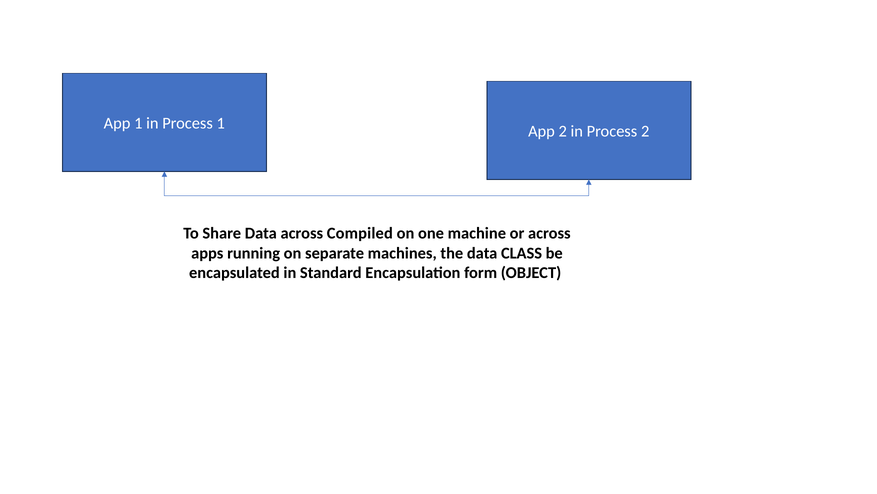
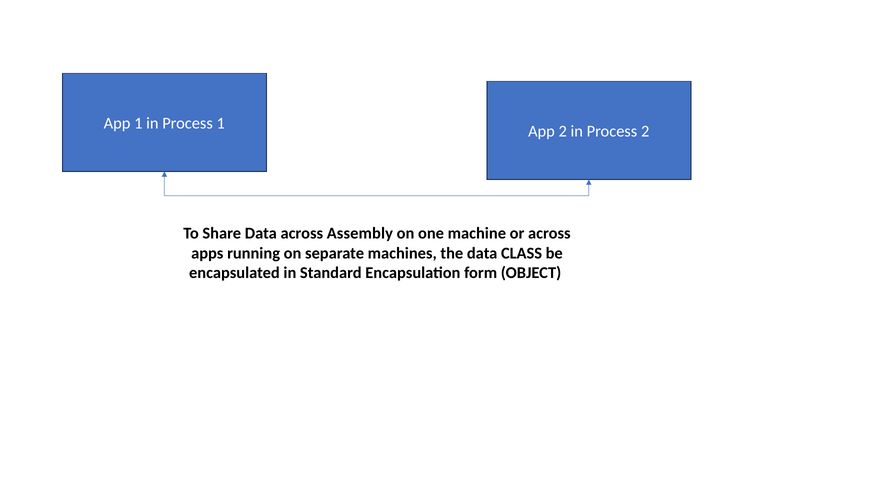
Compiled: Compiled -> Assembly
